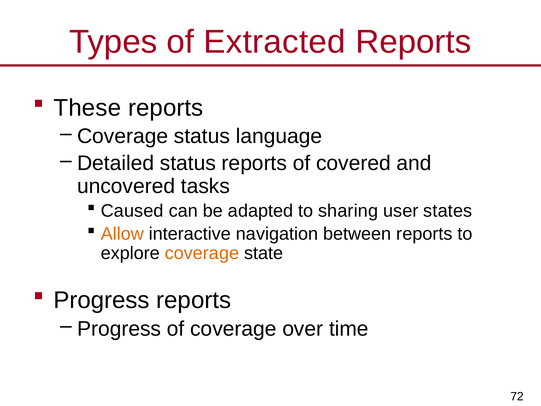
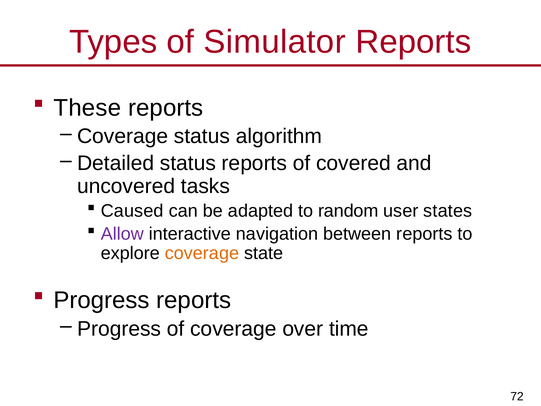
Extracted: Extracted -> Simulator
language: language -> algorithm
sharing: sharing -> random
Allow colour: orange -> purple
